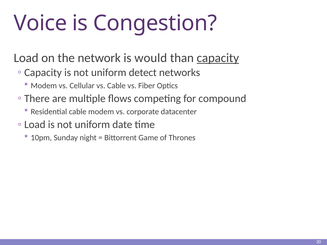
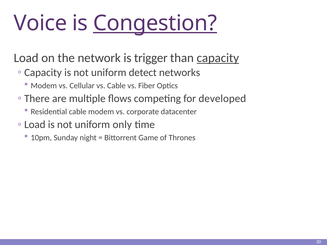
Congestion underline: none -> present
would: would -> trigger
compound: compound -> developed
date: date -> only
